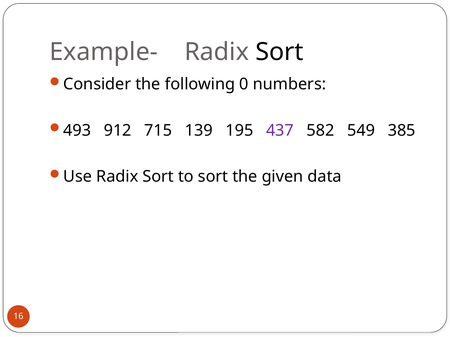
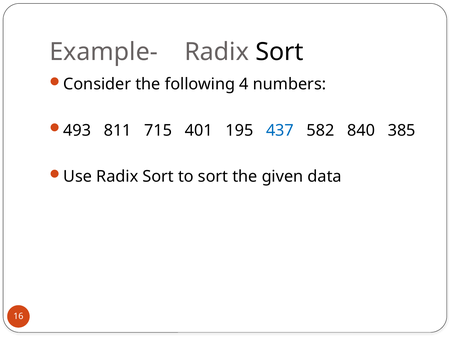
0: 0 -> 4
912: 912 -> 811
139: 139 -> 401
437 colour: purple -> blue
549: 549 -> 840
